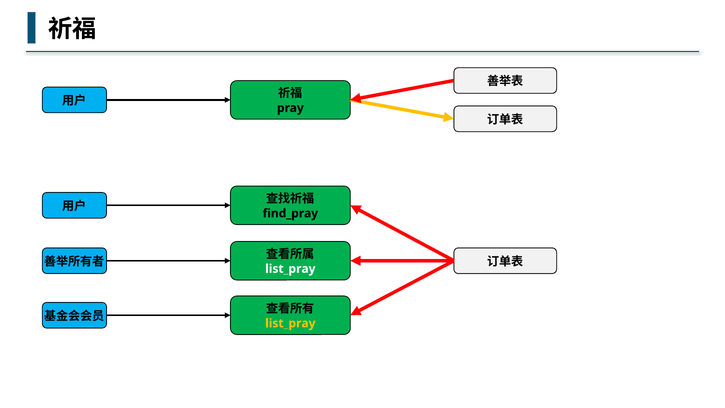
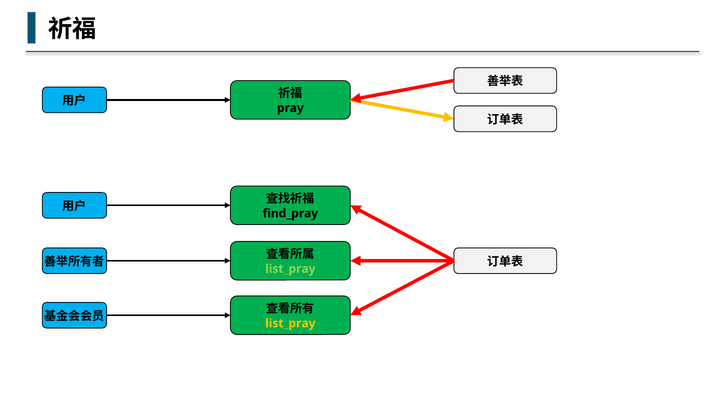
list_pray at (290, 269) colour: white -> light green
